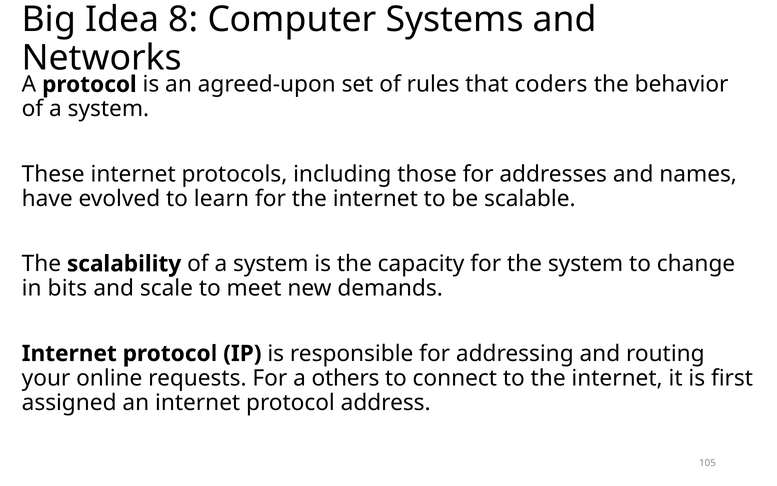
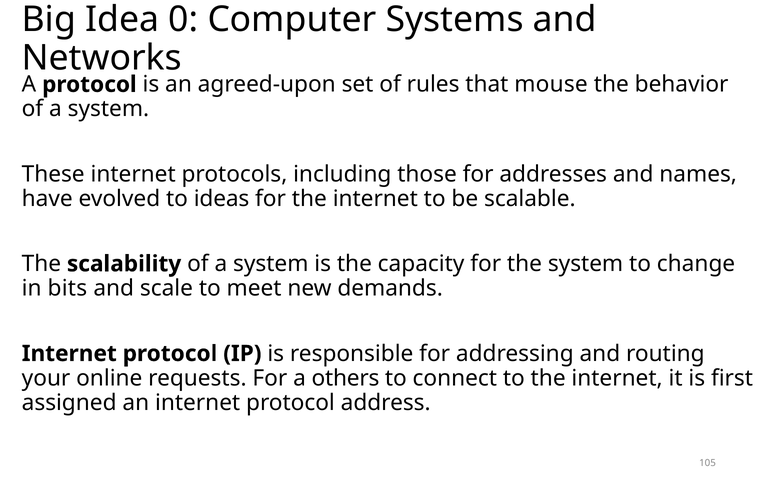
8: 8 -> 0
coders: coders -> mouse
learn: learn -> ideas
